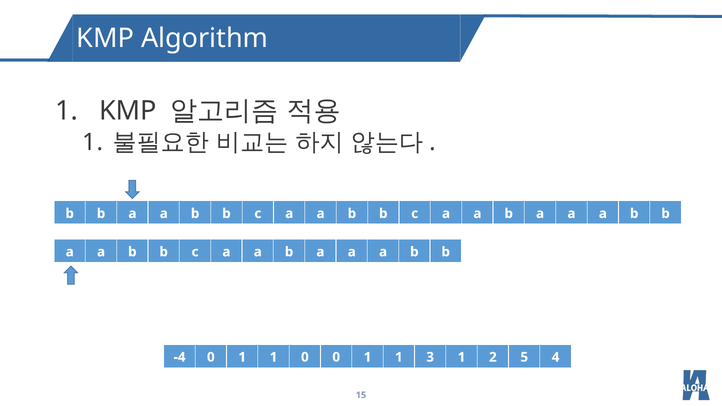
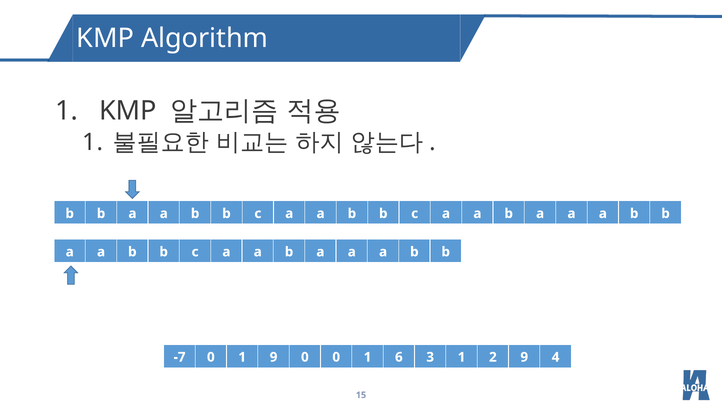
-4: -4 -> -7
1 at (274, 357): 1 -> 9
0 0 1 1: 1 -> 6
2 5: 5 -> 9
